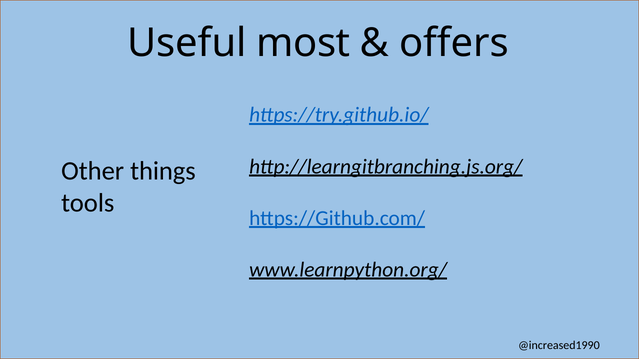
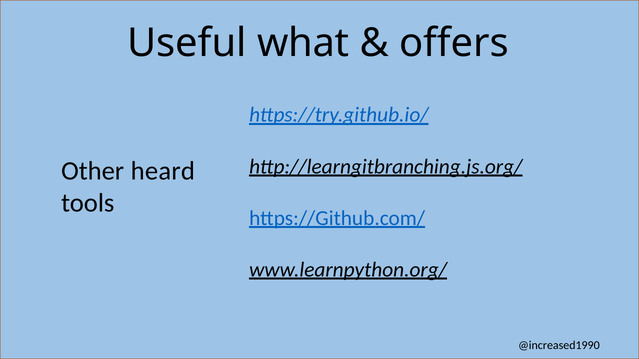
most: most -> what
things: things -> heard
